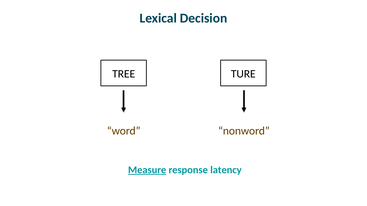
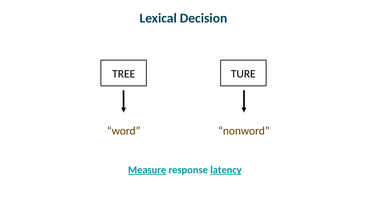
latency underline: none -> present
